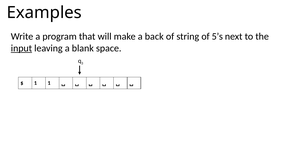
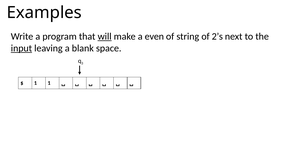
will underline: none -> present
back: back -> even
5’s: 5’s -> 2’s
